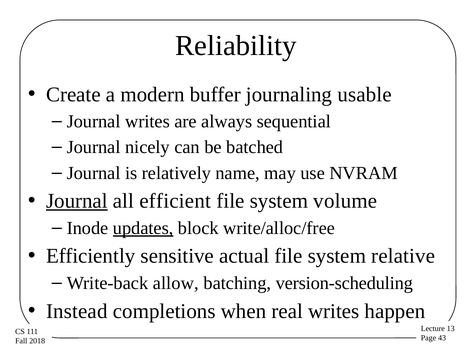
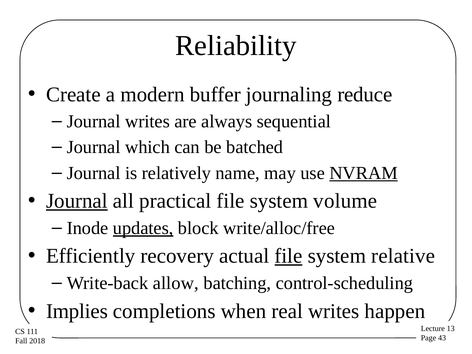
usable: usable -> reduce
nicely: nicely -> which
NVRAM underline: none -> present
efficient: efficient -> practical
sensitive: sensitive -> recovery
file at (288, 256) underline: none -> present
version-scheduling: version-scheduling -> control-scheduling
Instead: Instead -> Implies
